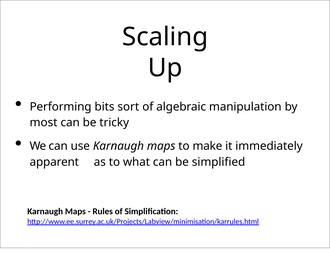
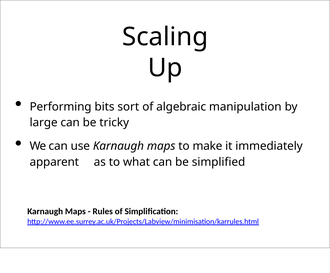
most: most -> large
